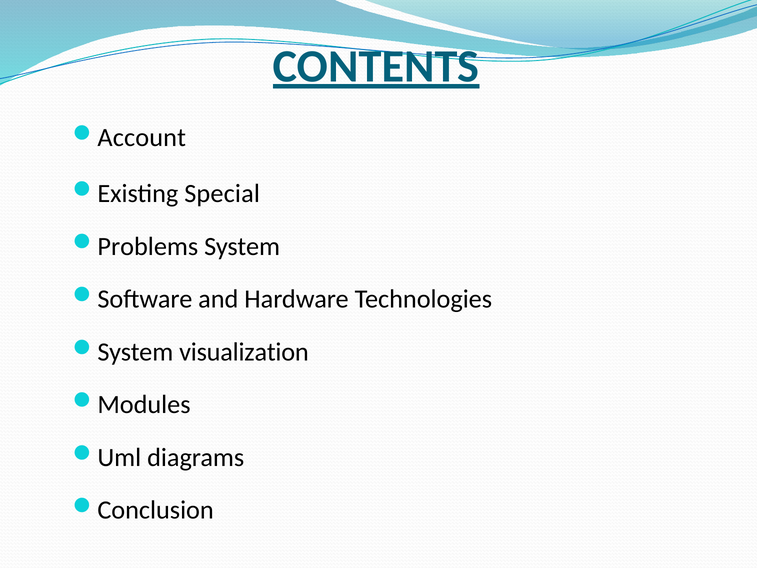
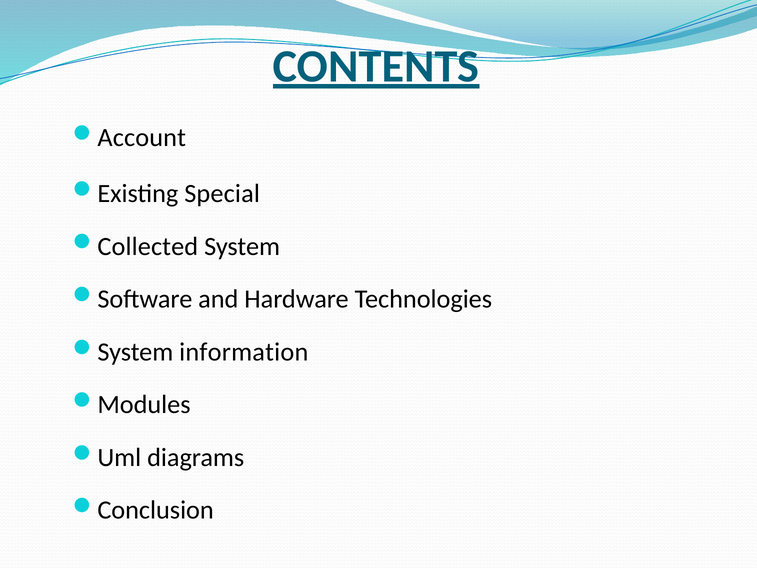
Problems: Problems -> Collected
visualization: visualization -> information
